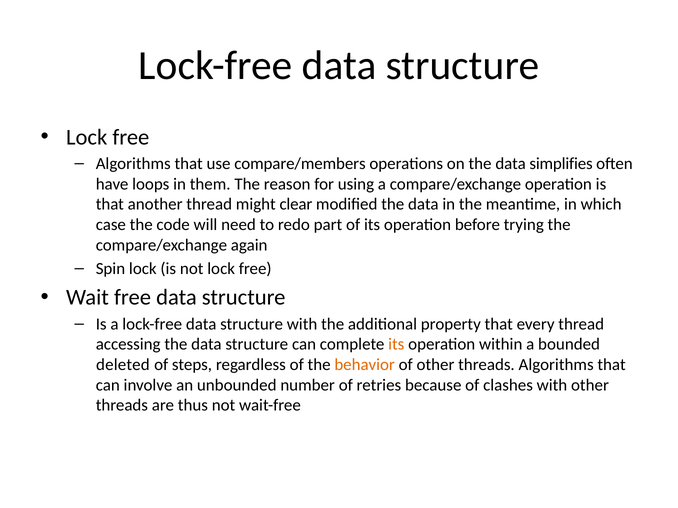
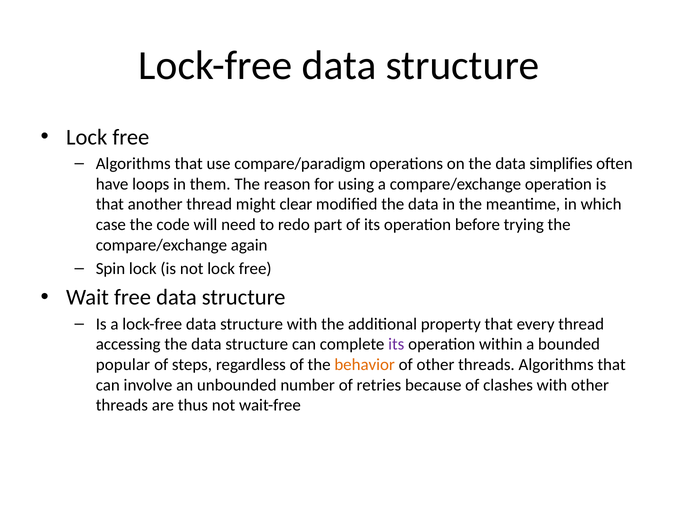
compare/members: compare/members -> compare/paradigm
its at (396, 345) colour: orange -> purple
deleted: deleted -> popular
